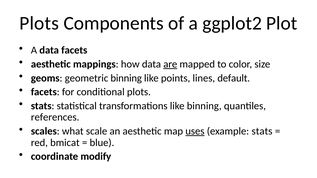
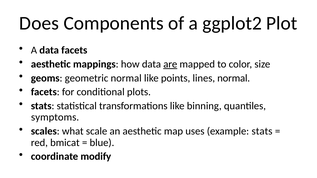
Plots at (39, 23): Plots -> Does
geometric binning: binning -> normal
lines default: default -> normal
references: references -> symptoms
uses underline: present -> none
